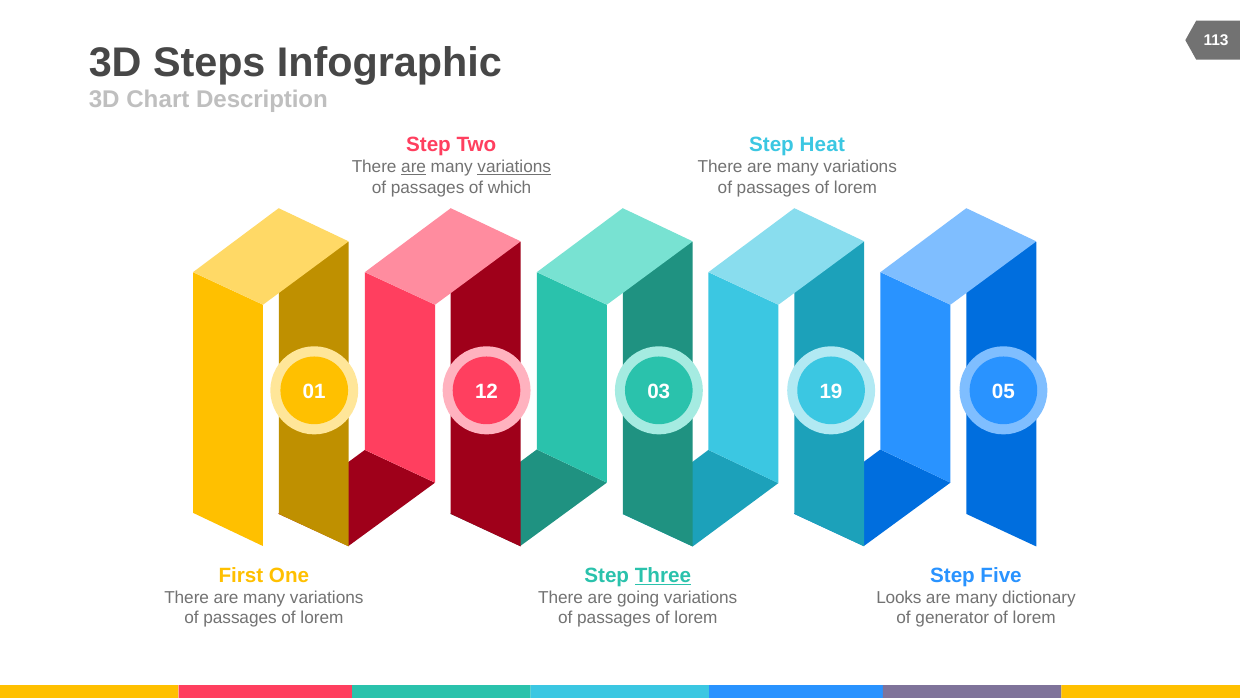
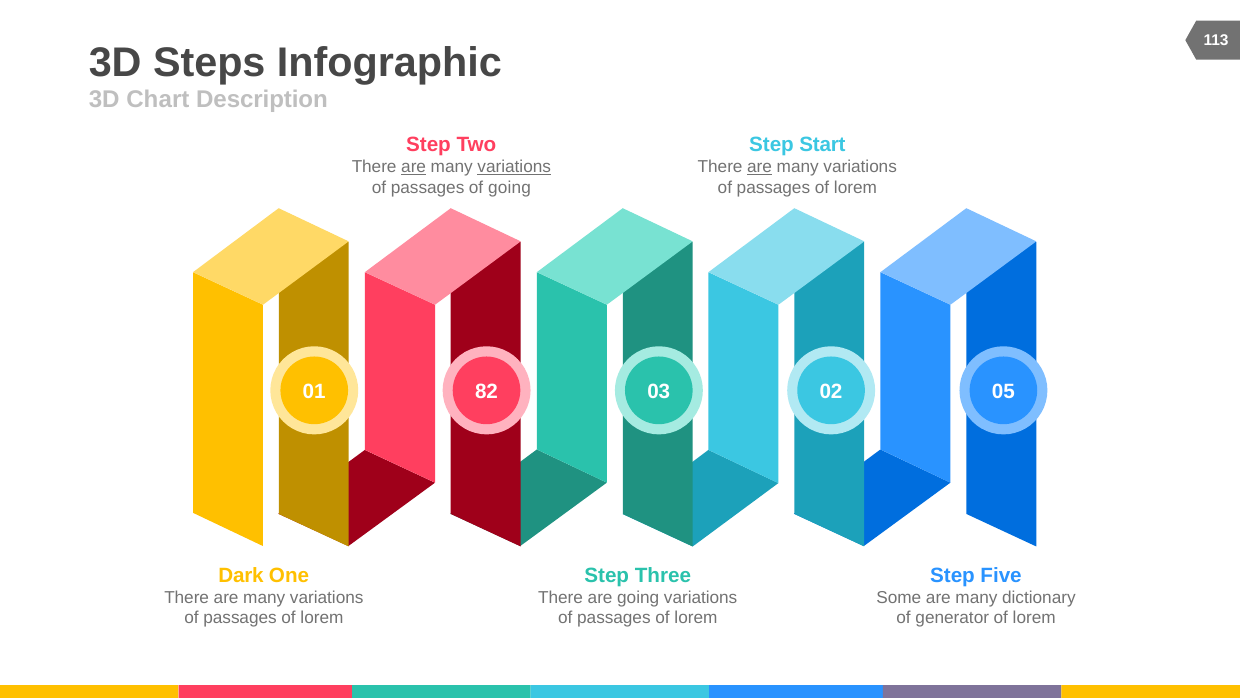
Heat: Heat -> Start
are at (760, 167) underline: none -> present
of which: which -> going
12: 12 -> 82
19: 19 -> 02
First: First -> Dark
Three underline: present -> none
Looks: Looks -> Some
